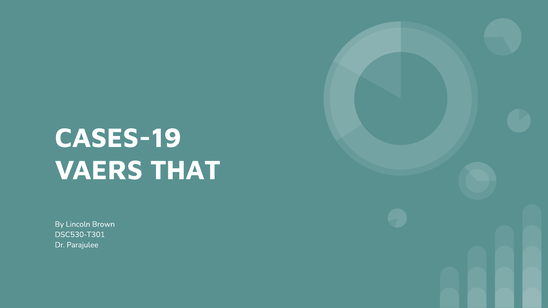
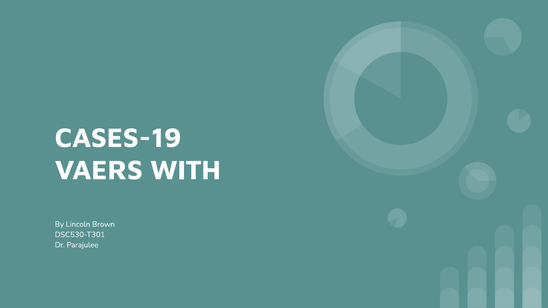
THAT: THAT -> WITH
